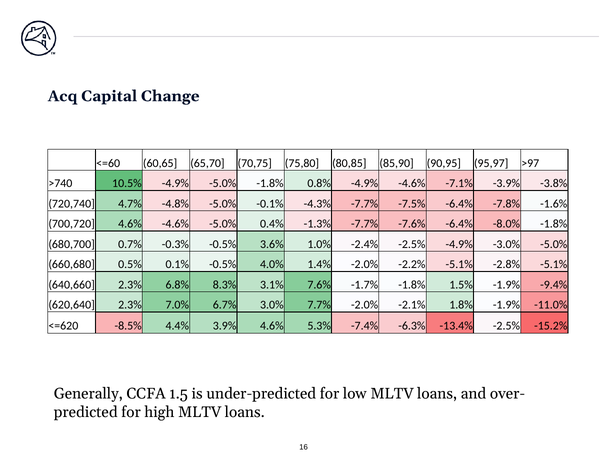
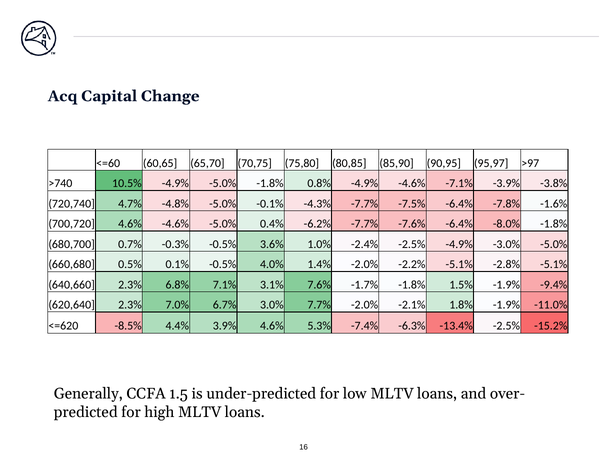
-1.3%: -1.3% -> -6.2%
8.3%: 8.3% -> 7.1%
